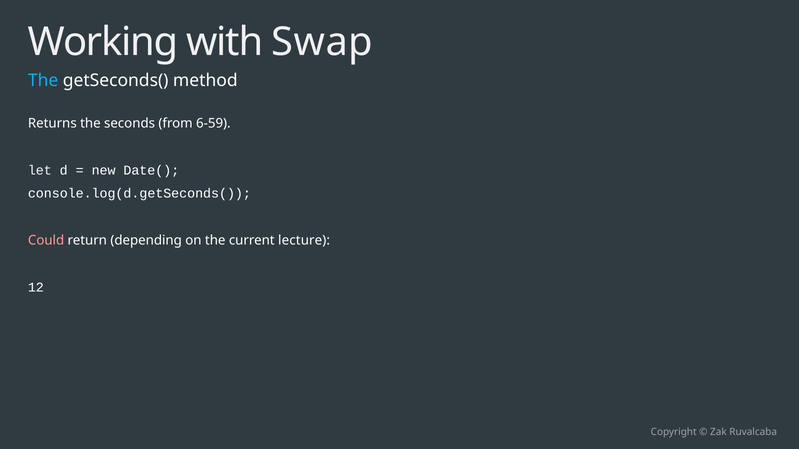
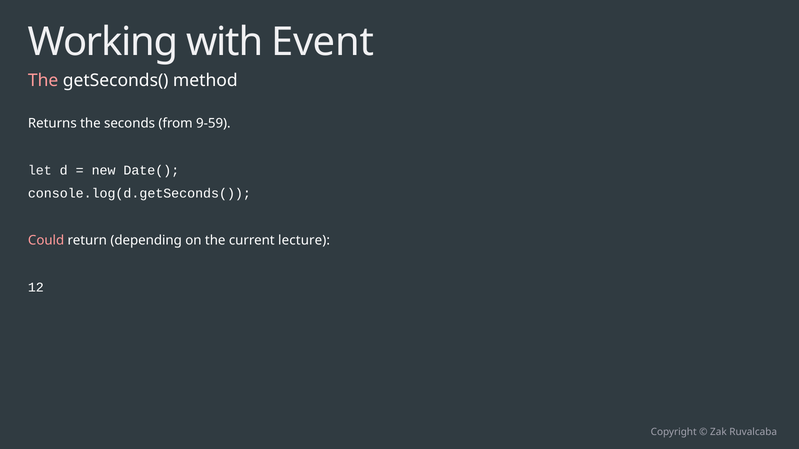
Swap: Swap -> Event
The at (43, 81) colour: light blue -> pink
6-59: 6-59 -> 9-59
